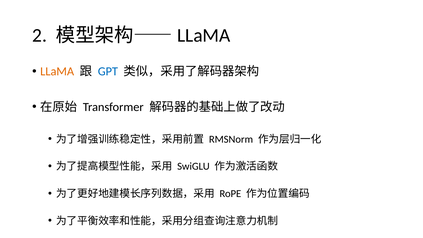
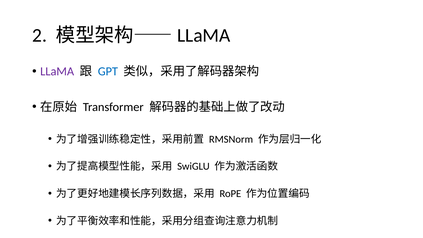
LLaMA colour: orange -> purple
